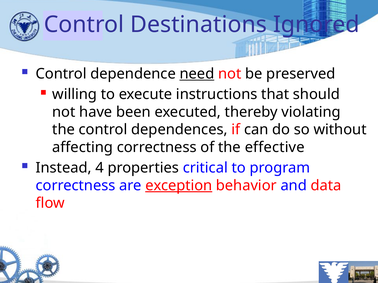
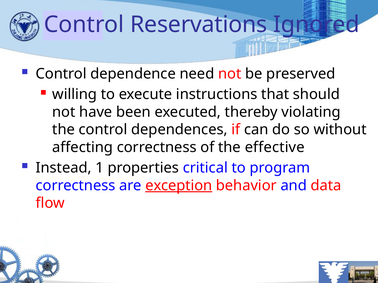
Destinations: Destinations -> Reservations
need underline: present -> none
4: 4 -> 1
